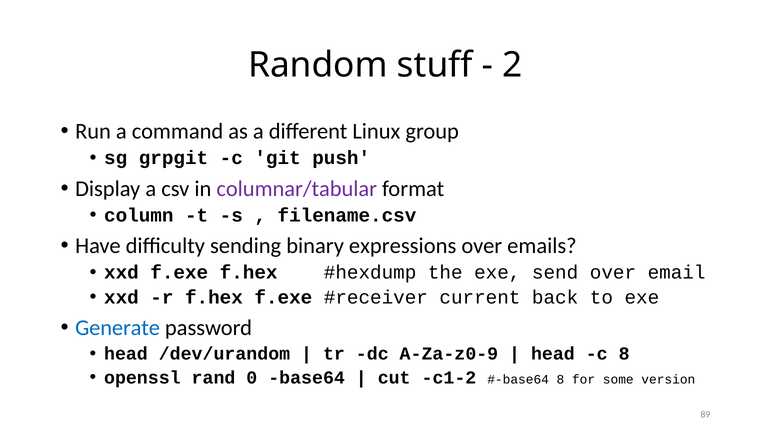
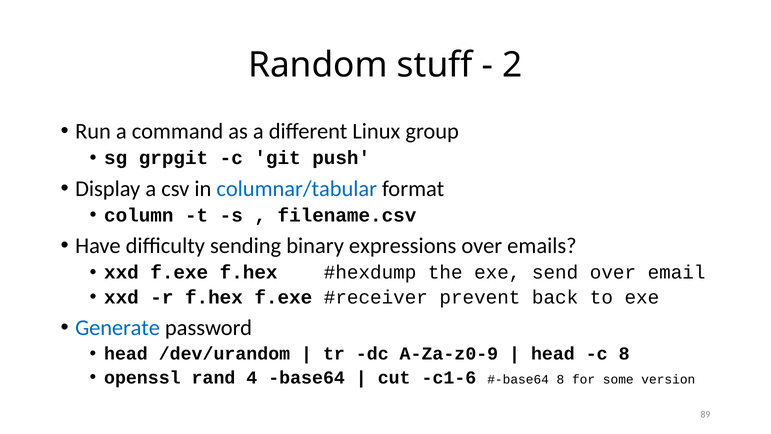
columnar/tabular colour: purple -> blue
current: current -> prevent
0: 0 -> 4
c1-2: c1-2 -> c1-6
